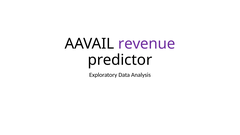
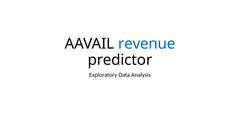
revenue colour: purple -> blue
